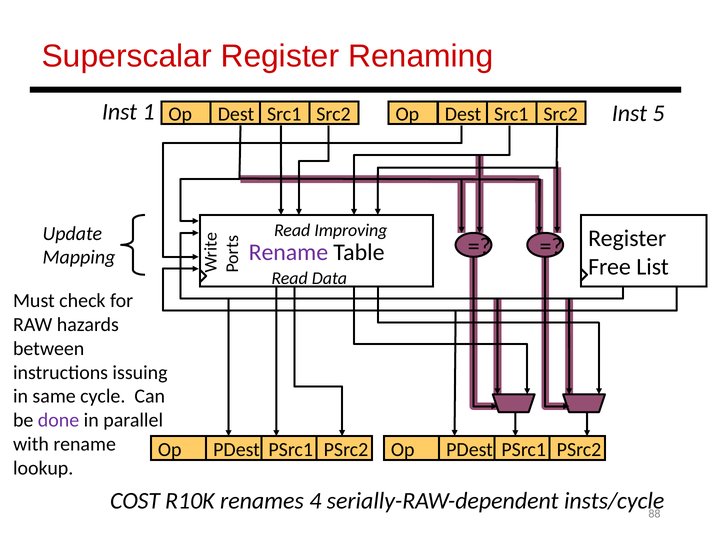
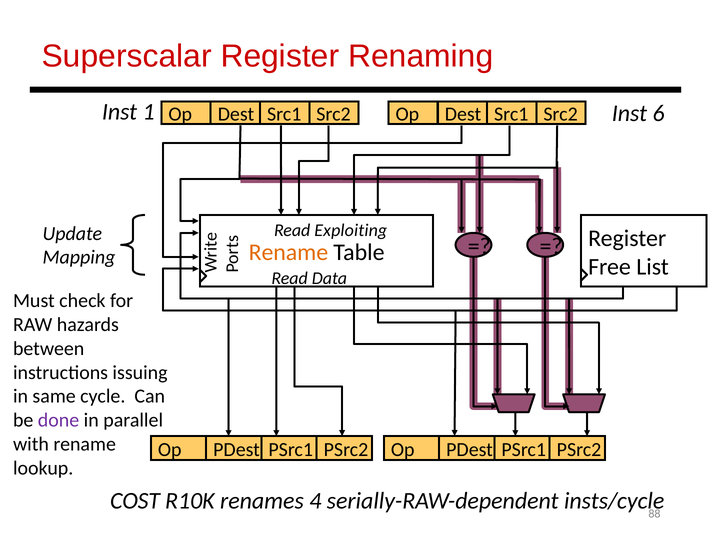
5: 5 -> 6
Improving: Improving -> Exploiting
Rename at (288, 252) colour: purple -> orange
